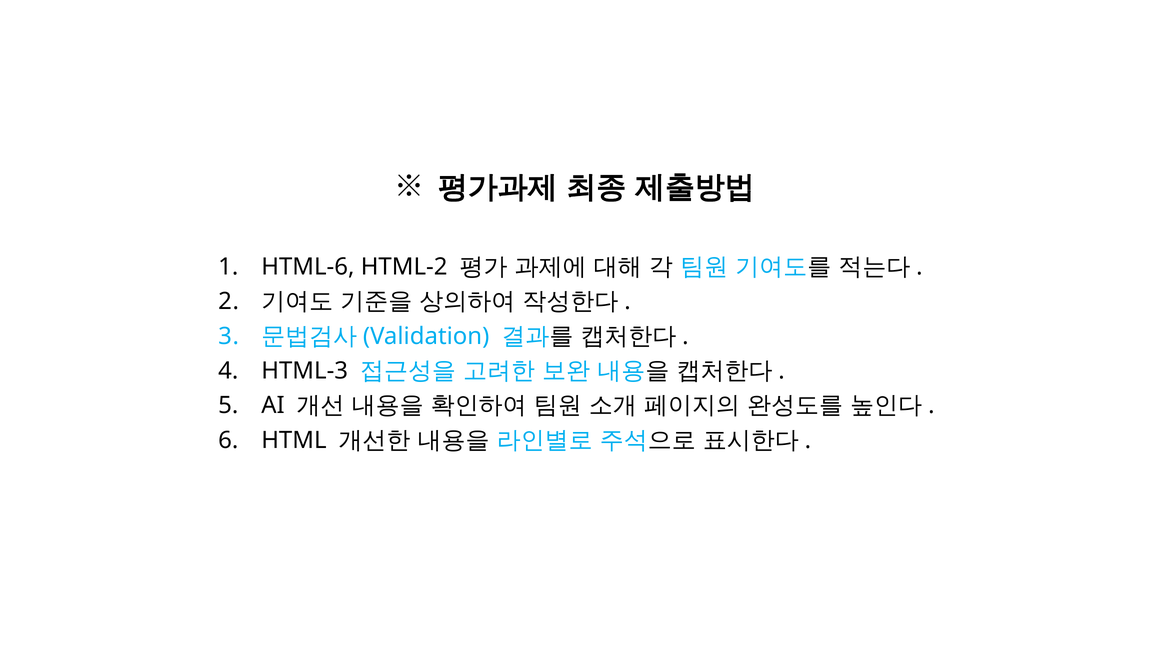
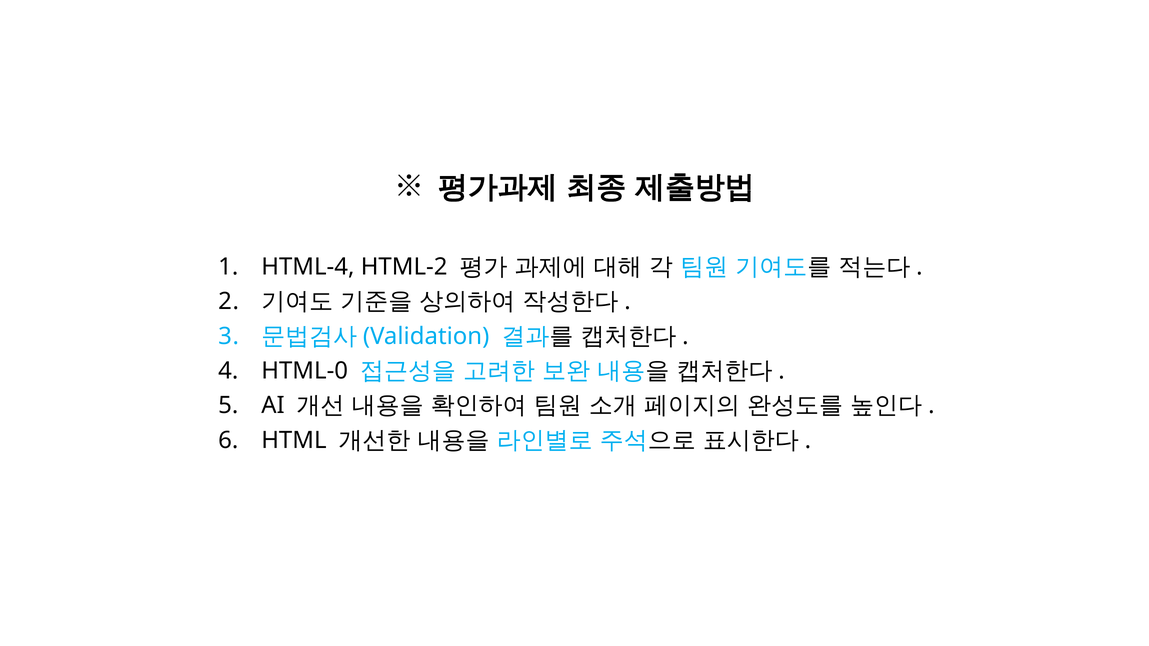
HTML-6: HTML-6 -> HTML-4
HTML-3: HTML-3 -> HTML-0
